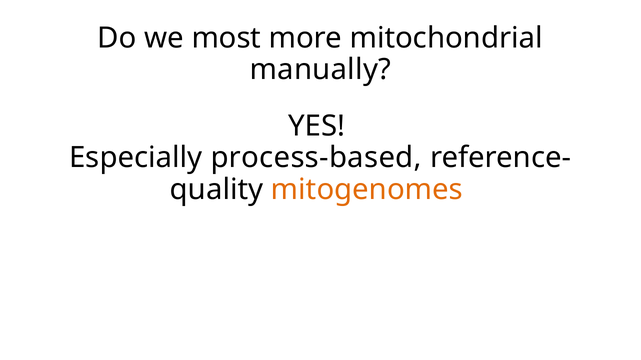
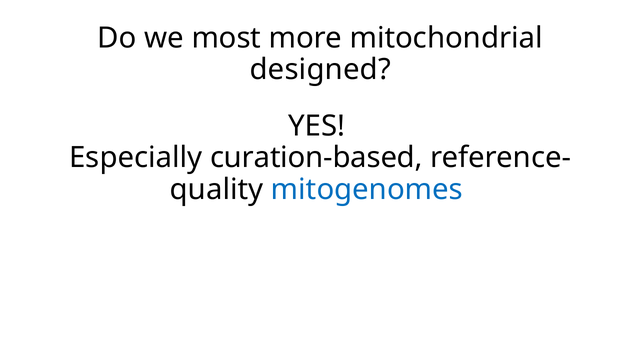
manually: manually -> designed
process-based: process-based -> curation-based
mitogenomes colour: orange -> blue
